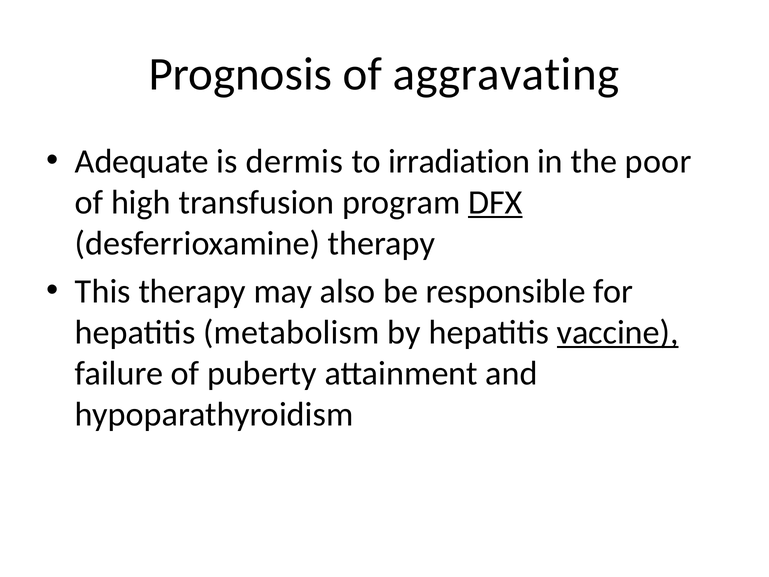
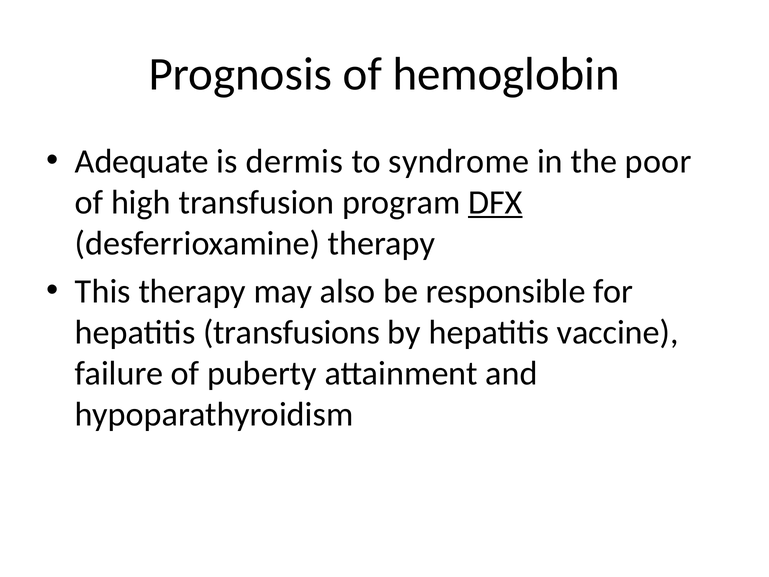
aggravating: aggravating -> hemoglobin
irradiation: irradiation -> syndrome
metabolism: metabolism -> transfusions
vaccine underline: present -> none
